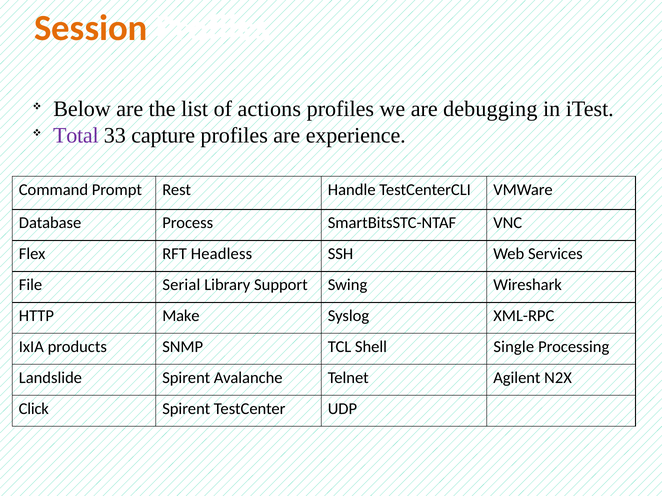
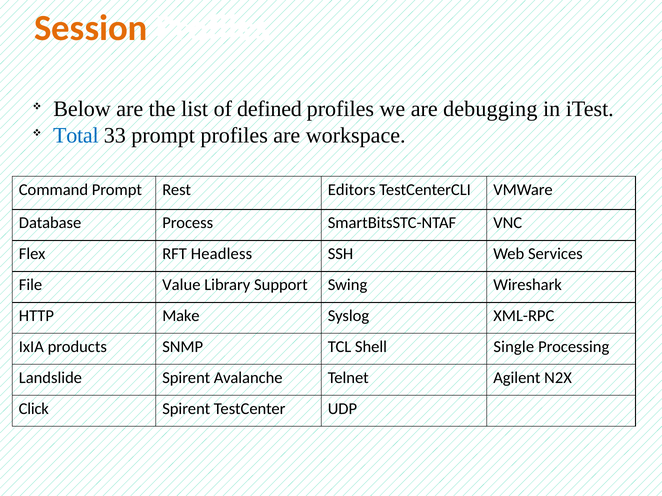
actions: actions -> defined
Total colour: purple -> blue
33 capture: capture -> prompt
experience: experience -> workspace
Handle: Handle -> Editors
Serial: Serial -> Value
